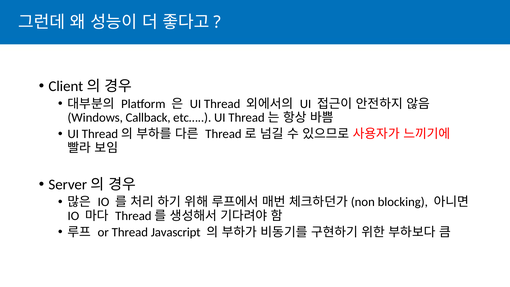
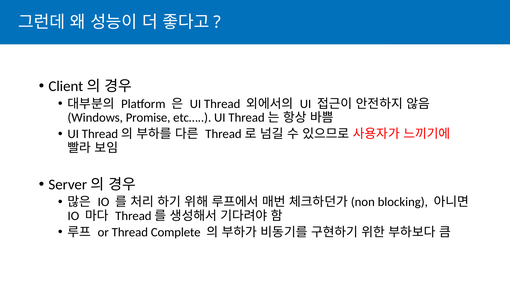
Callback: Callback -> Promise
Javascript: Javascript -> Complete
